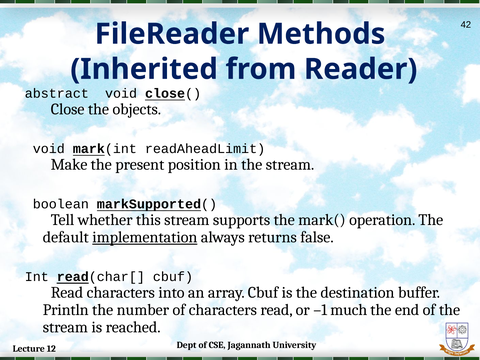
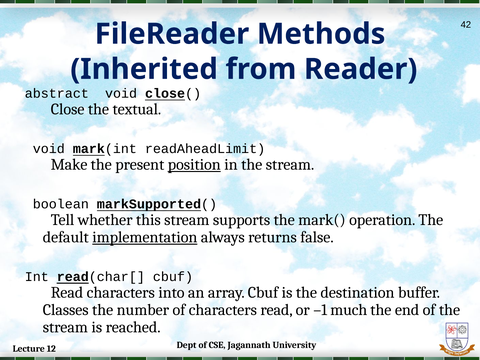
objects: objects -> textual
position underline: none -> present
Println: Println -> Classes
